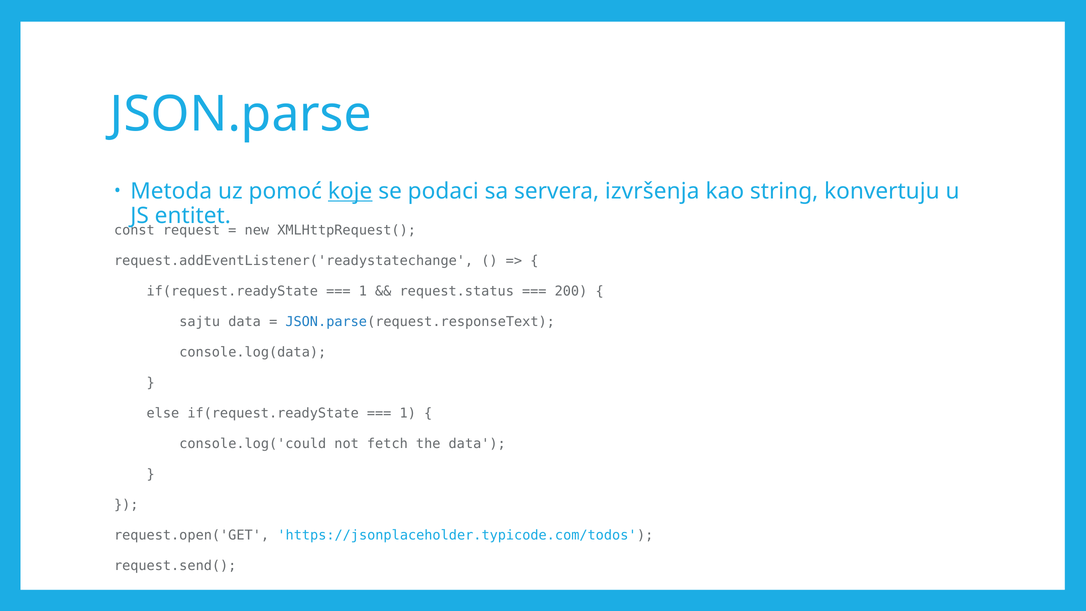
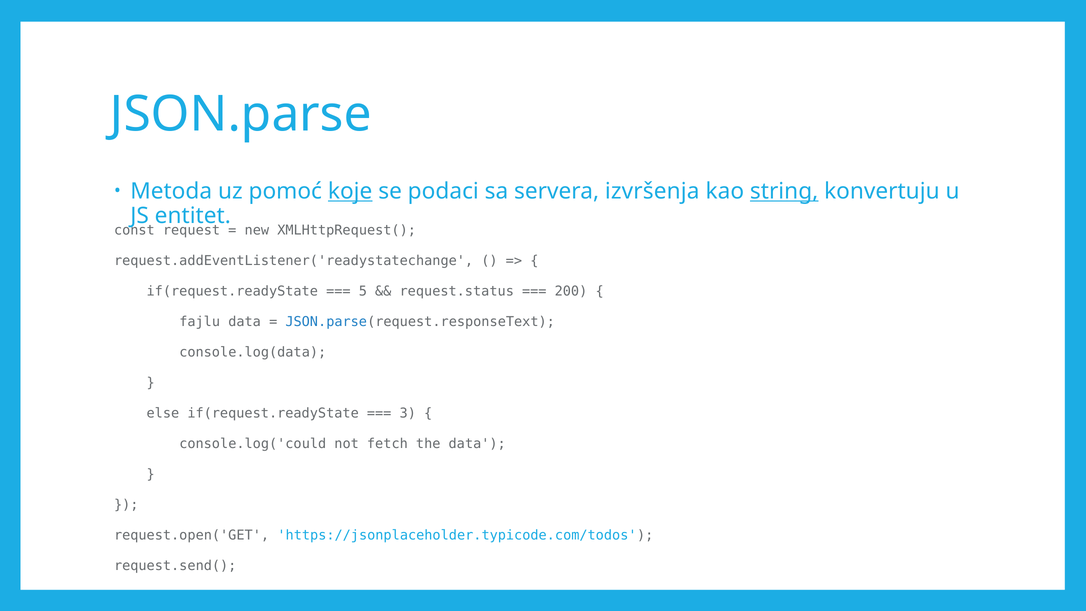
string underline: none -> present
1 at (363, 291): 1 -> 5
sajtu: sajtu -> fajlu
1 at (408, 413): 1 -> 3
